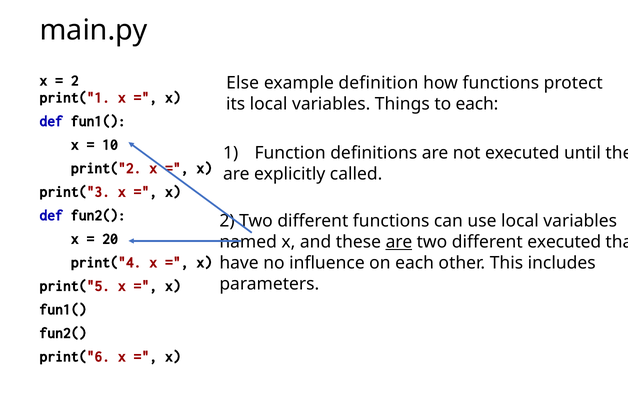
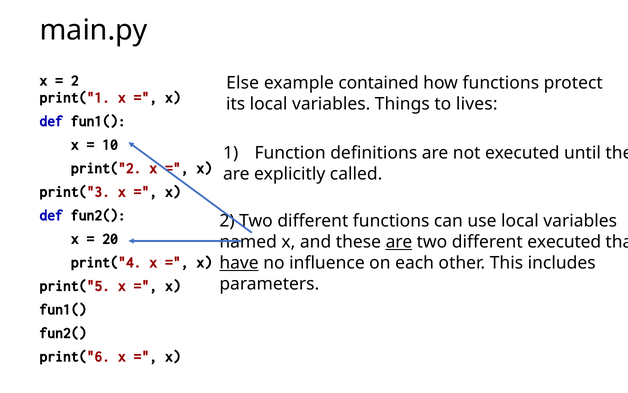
definition: definition -> contained
to each: each -> lives
have underline: none -> present
